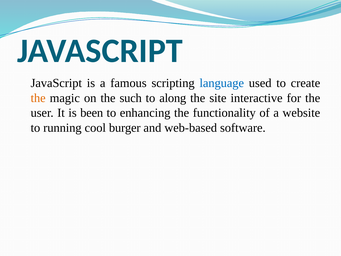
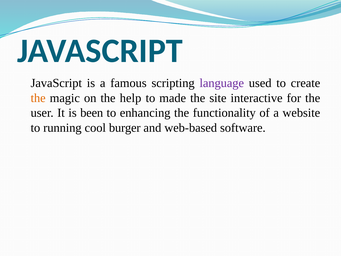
language colour: blue -> purple
such: such -> help
along: along -> made
